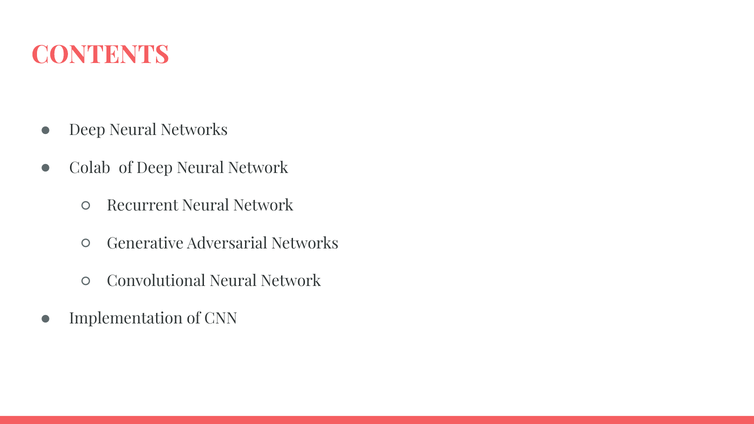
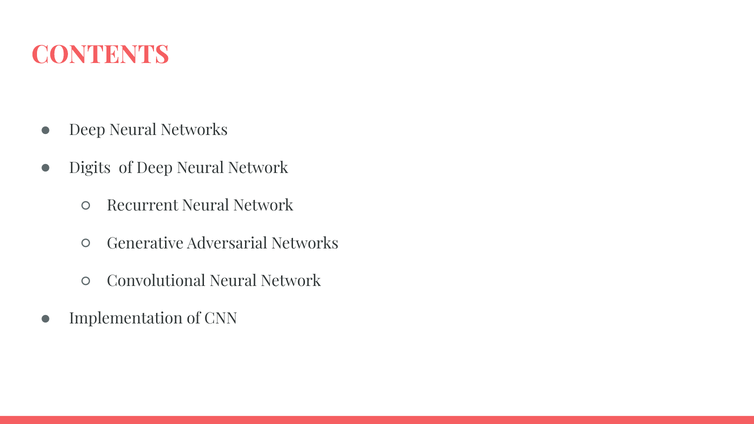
Colab: Colab -> Digits
